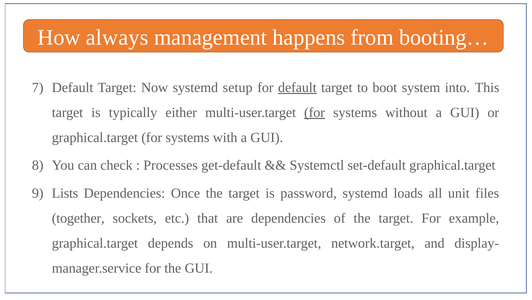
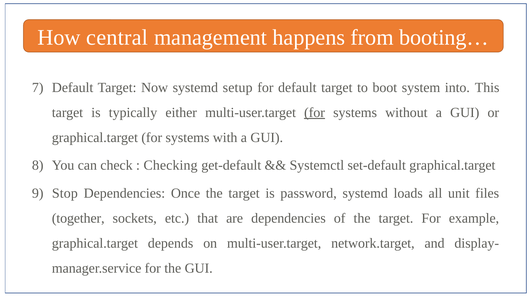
always: always -> central
default at (297, 87) underline: present -> none
Processes: Processes -> Checking
Lists: Lists -> Stop
